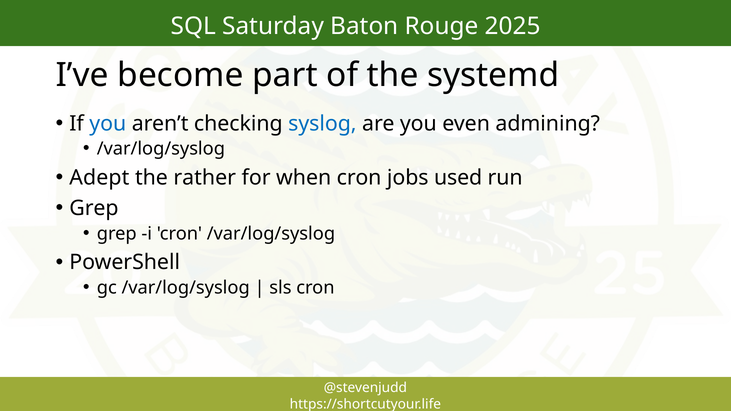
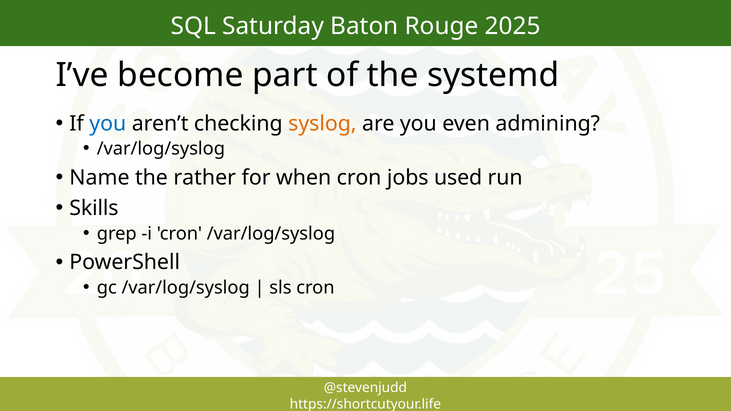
syslog colour: blue -> orange
Adept: Adept -> Name
Grep at (94, 208): Grep -> Skills
